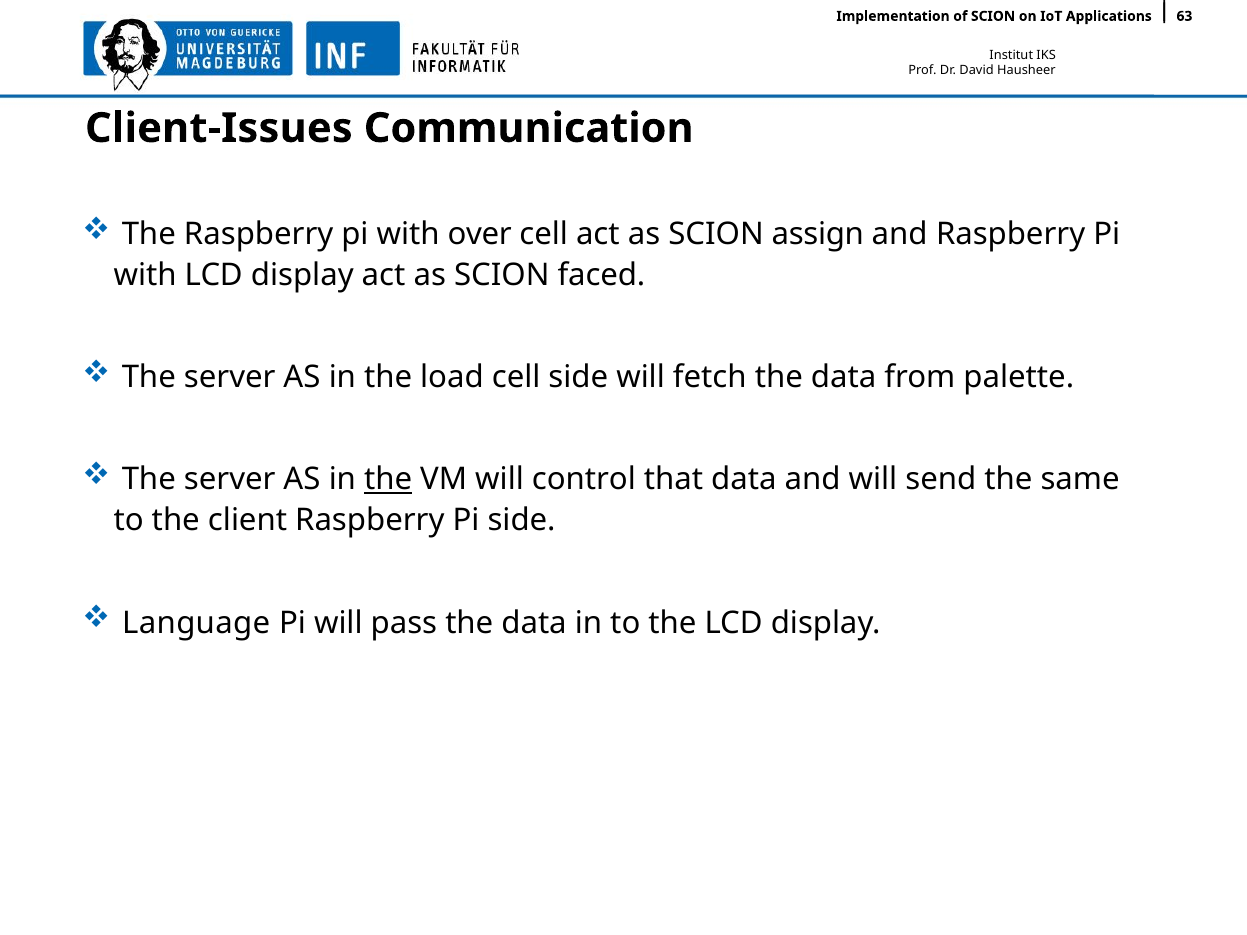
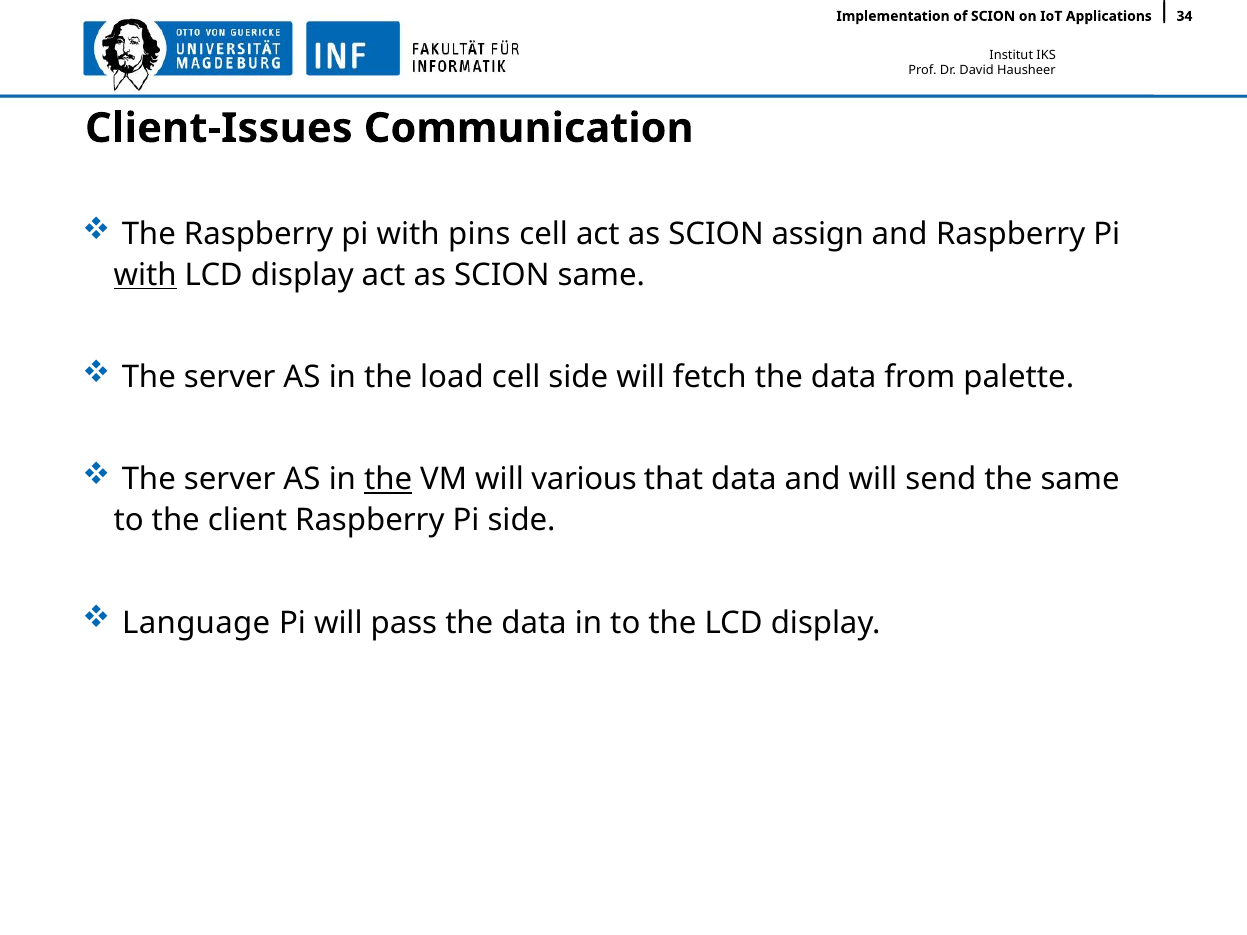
63: 63 -> 34
over: over -> pins
with at (145, 275) underline: none -> present
SCION faced: faced -> same
control: control -> various
